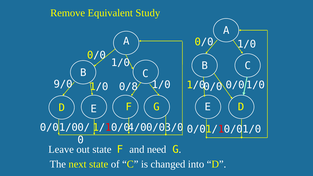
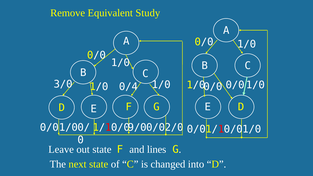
9/0: 9/0 -> 3/0
0/8: 0/8 -> 0/4
4/0: 4/0 -> 9/0
3/0: 3/0 -> 2/0
need: need -> lines
